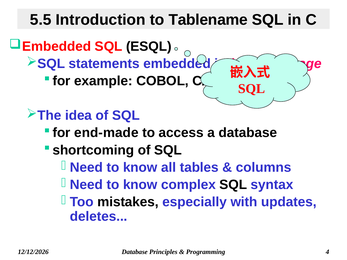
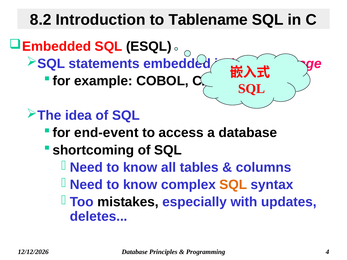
5.5: 5.5 -> 8.2
end-made: end-made -> end-event
SQL at (233, 185) colour: black -> orange
